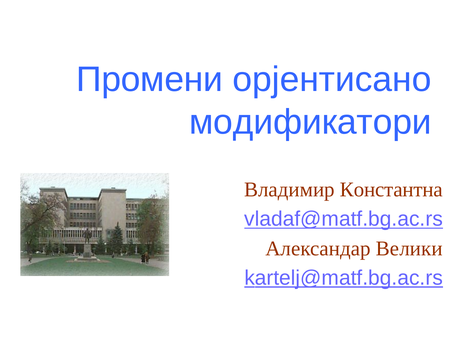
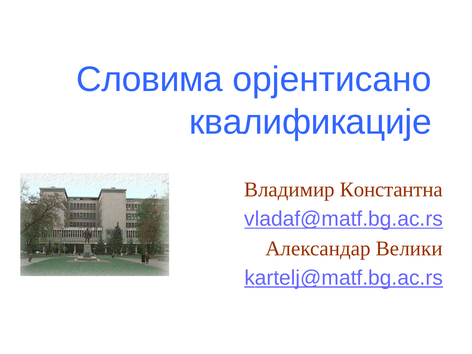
Промени: Промени -> Словима
модификатори: модификатори -> квалификације
